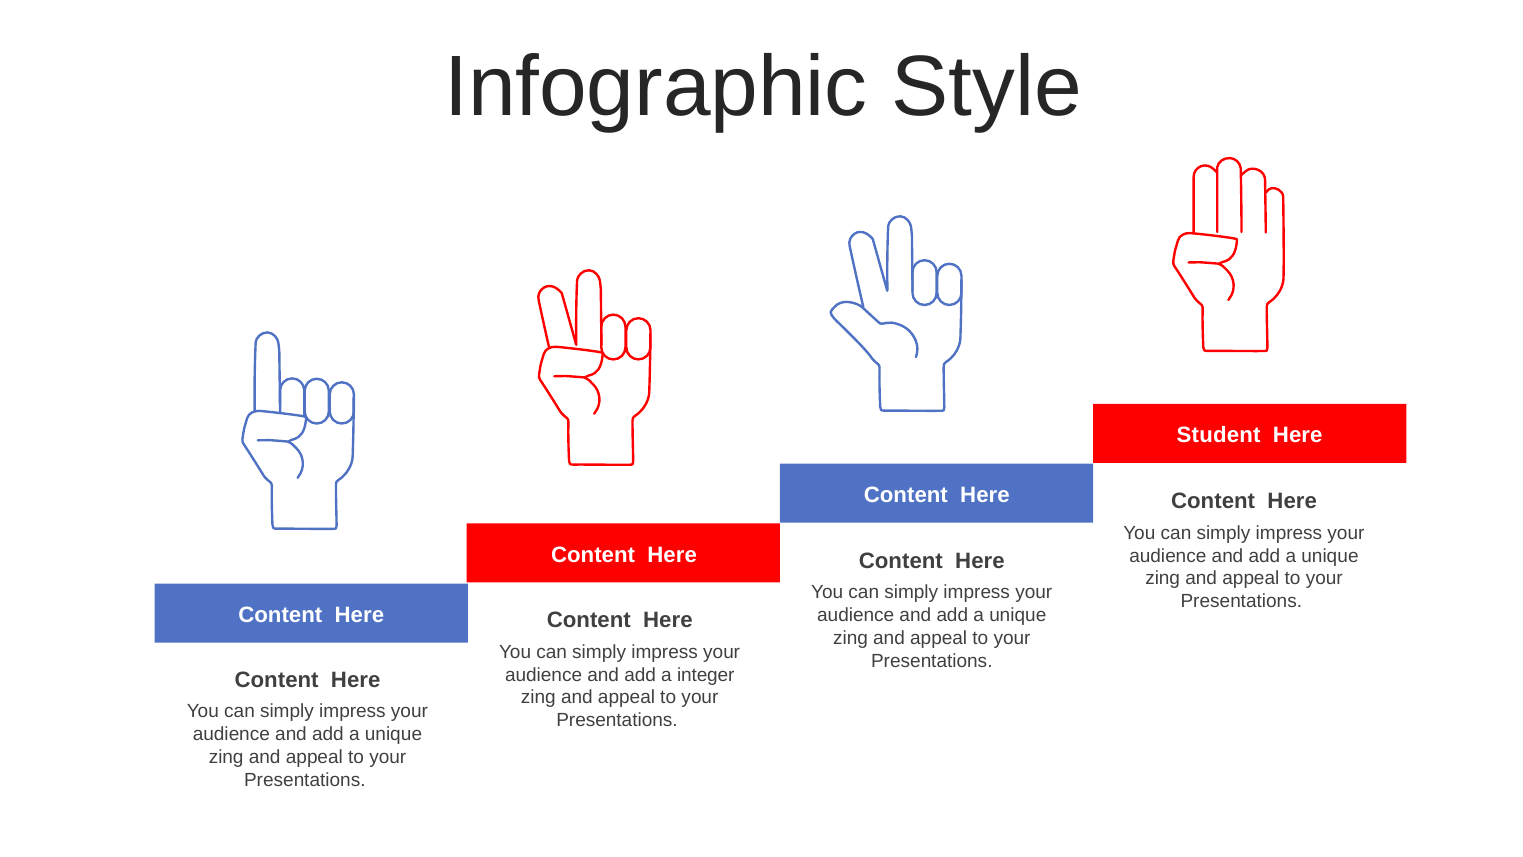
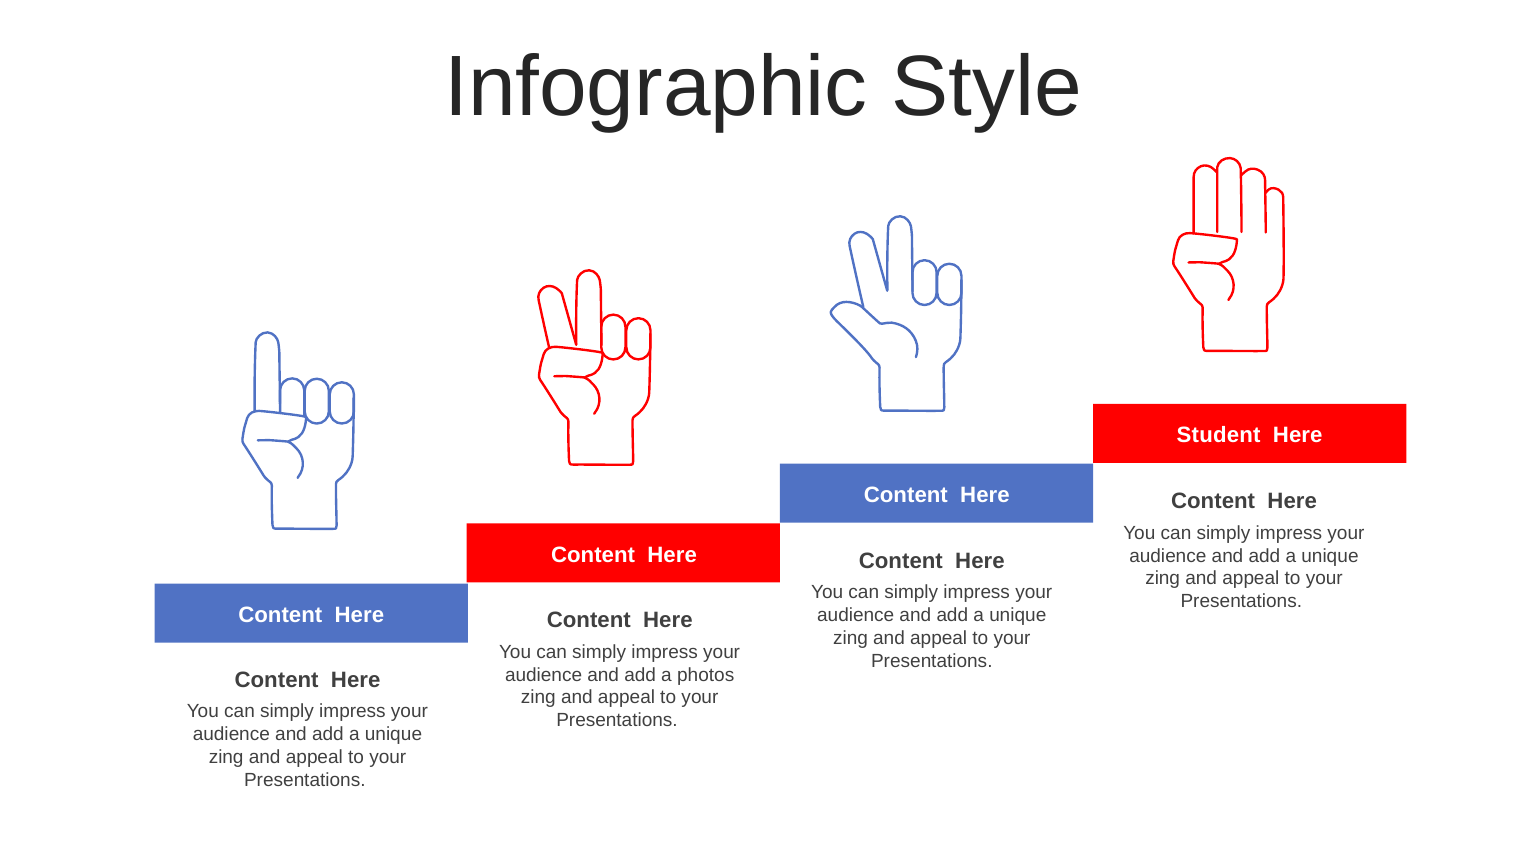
integer: integer -> photos
